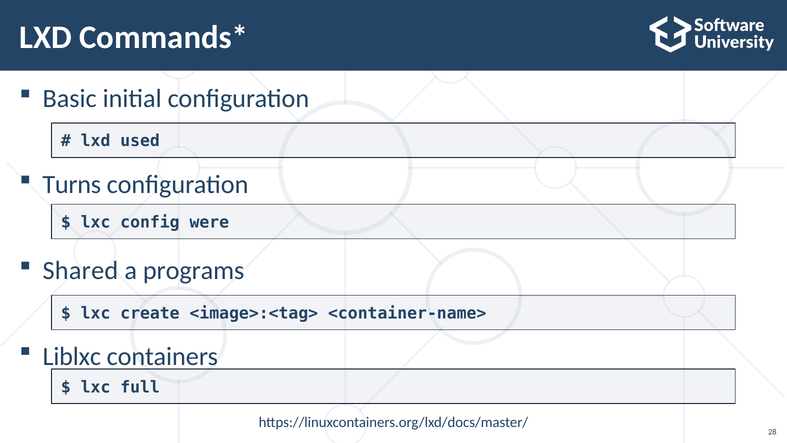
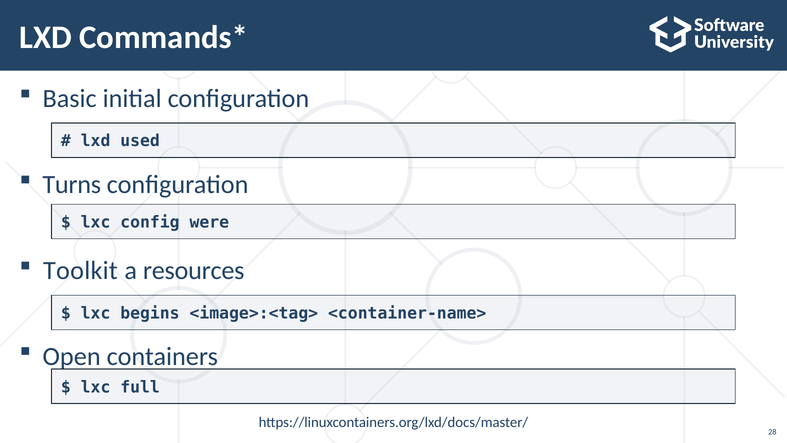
Shared: Shared -> Toolkit
programs: programs -> resources
create: create -> begins
Liblxc: Liblxc -> Open
